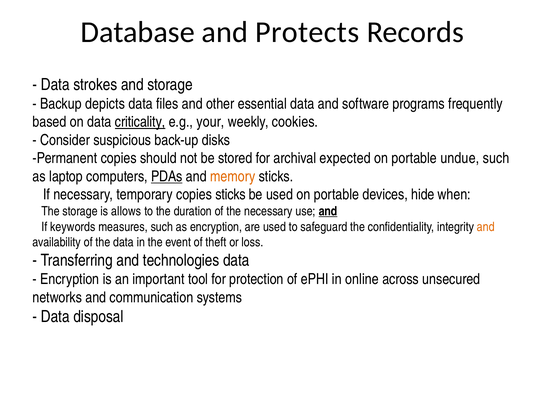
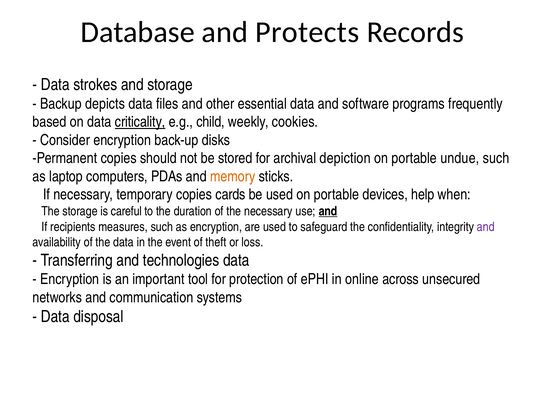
your: your -> child
Consider suspicious: suspicious -> encryption
expected: expected -> depiction
PDAs underline: present -> none
copies sticks: sticks -> cards
hide: hide -> help
allows: allows -> careful
keywords: keywords -> recipients
and at (486, 227) colour: orange -> purple
